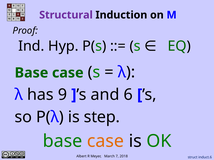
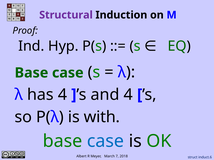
has 9: 9 -> 4
and 6: 6 -> 4
step: step -> with
case at (105, 142) colour: orange -> blue
